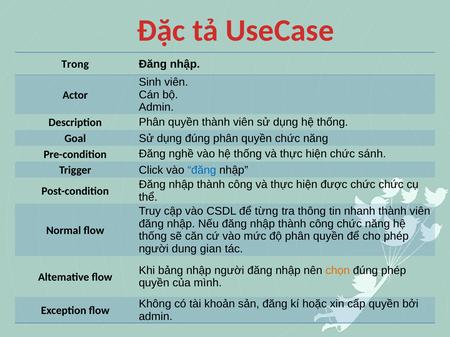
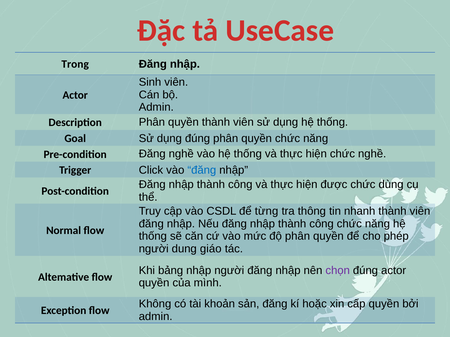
chức sánh: sánh -> nghề
chức chức: chức -> dùng
gian: gian -> giáo
chọn colour: orange -> purple
đúng phép: phép -> actor
